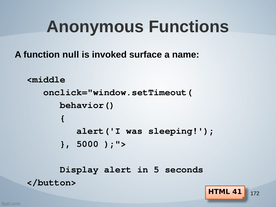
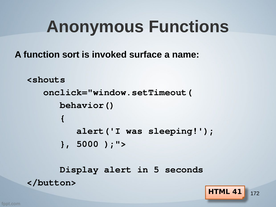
null: null -> sort
<middle: <middle -> <shouts
